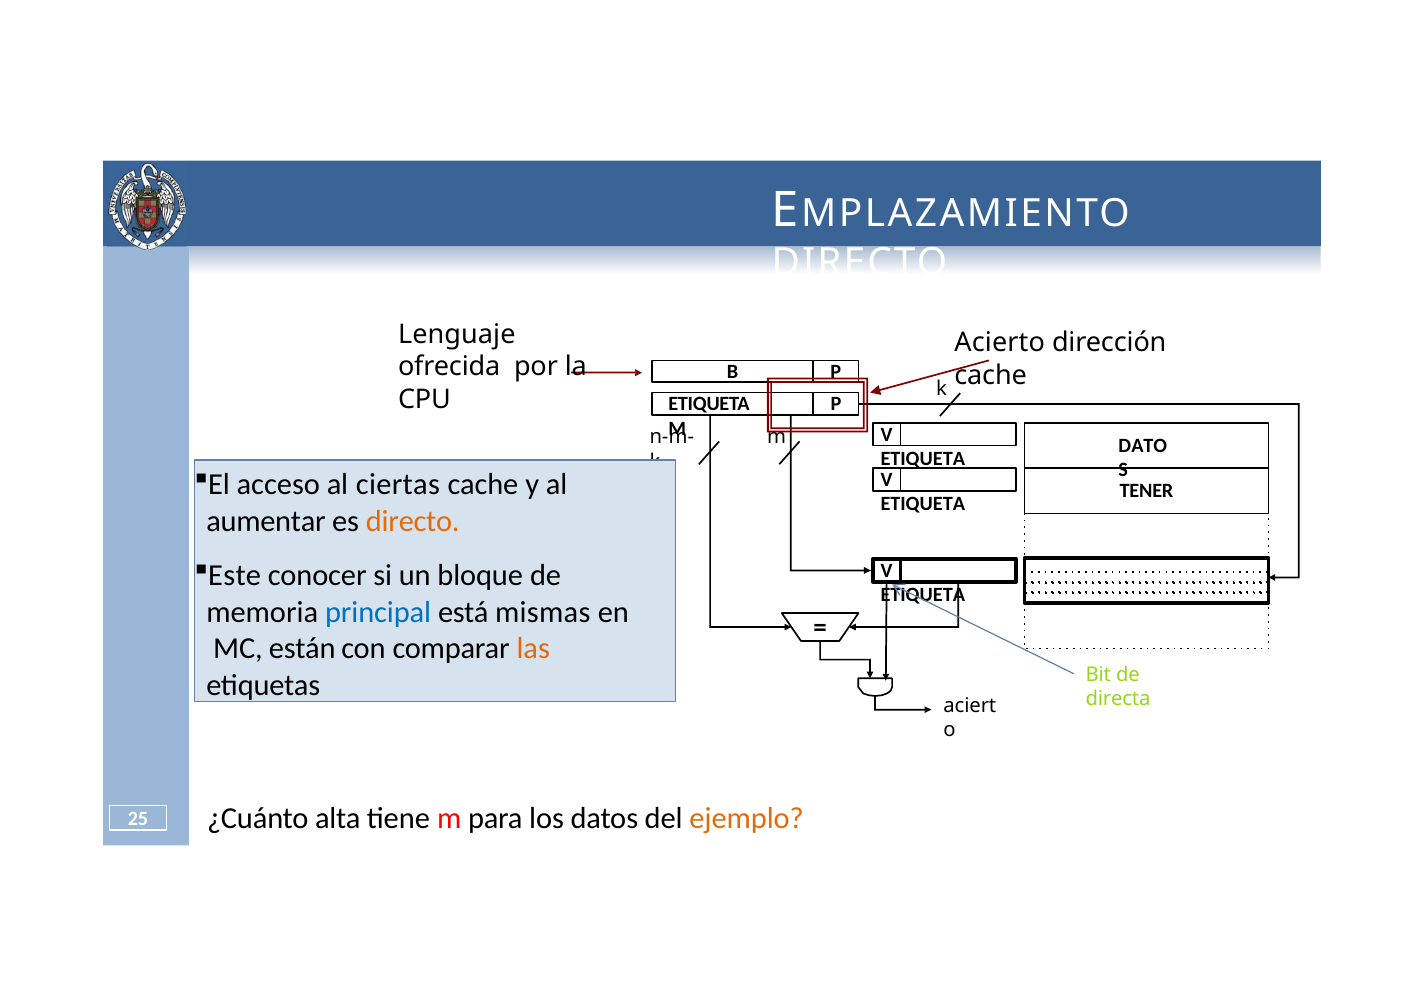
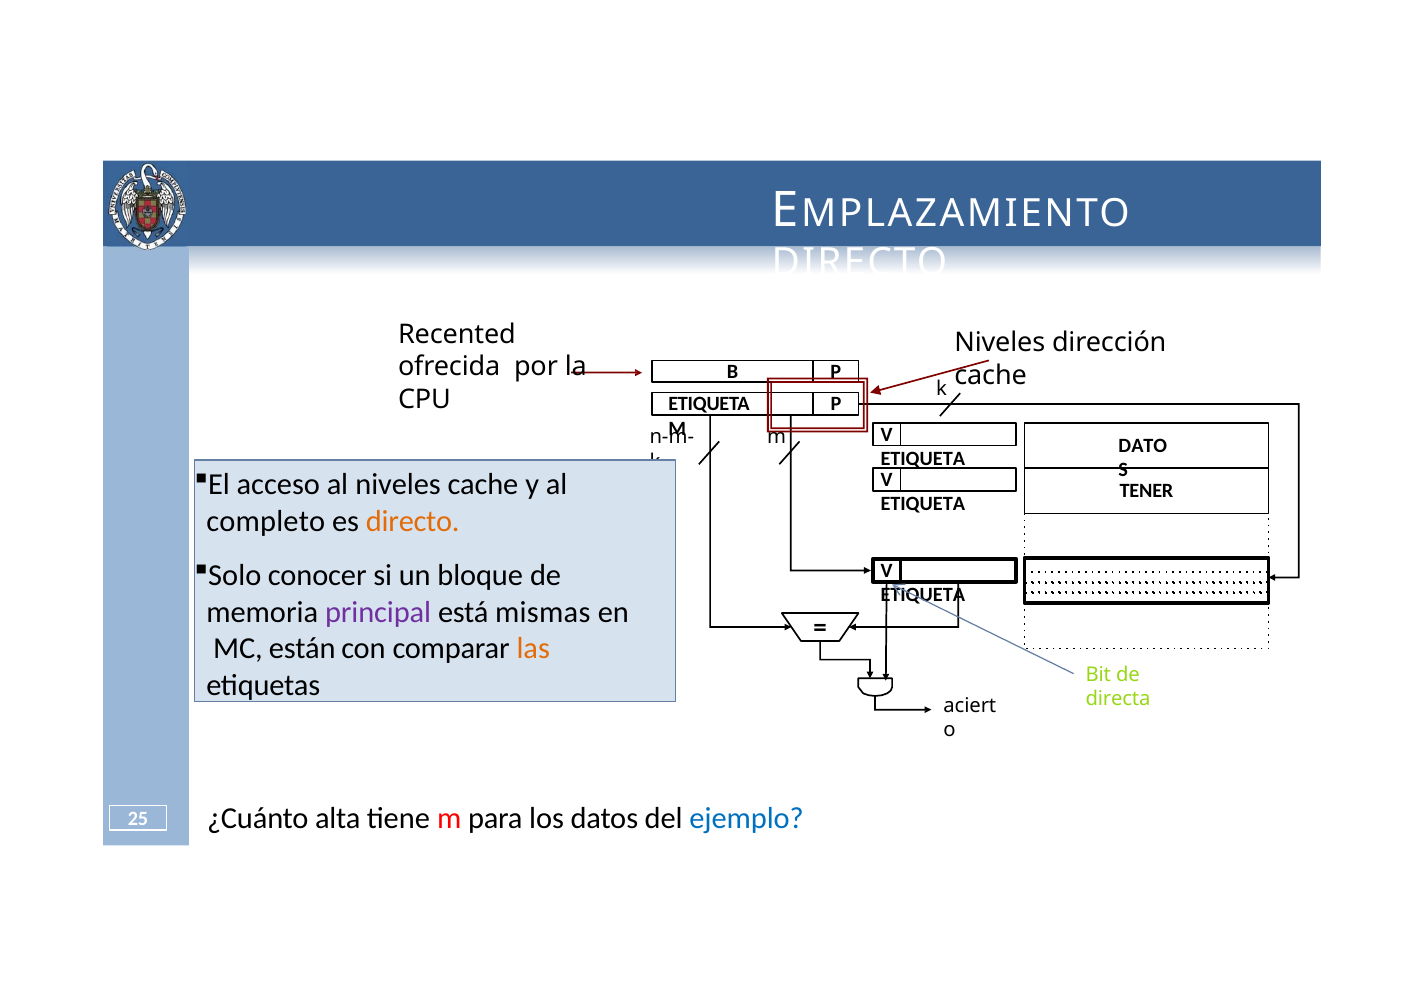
Lenguaje: Lenguaje -> Recented
Acierto at (1000, 343): Acierto -> Niveles
al ciertas: ciertas -> niveles
aumentar: aumentar -> completo
Este: Este -> Solo
principal colour: blue -> purple
ejemplo colour: orange -> blue
